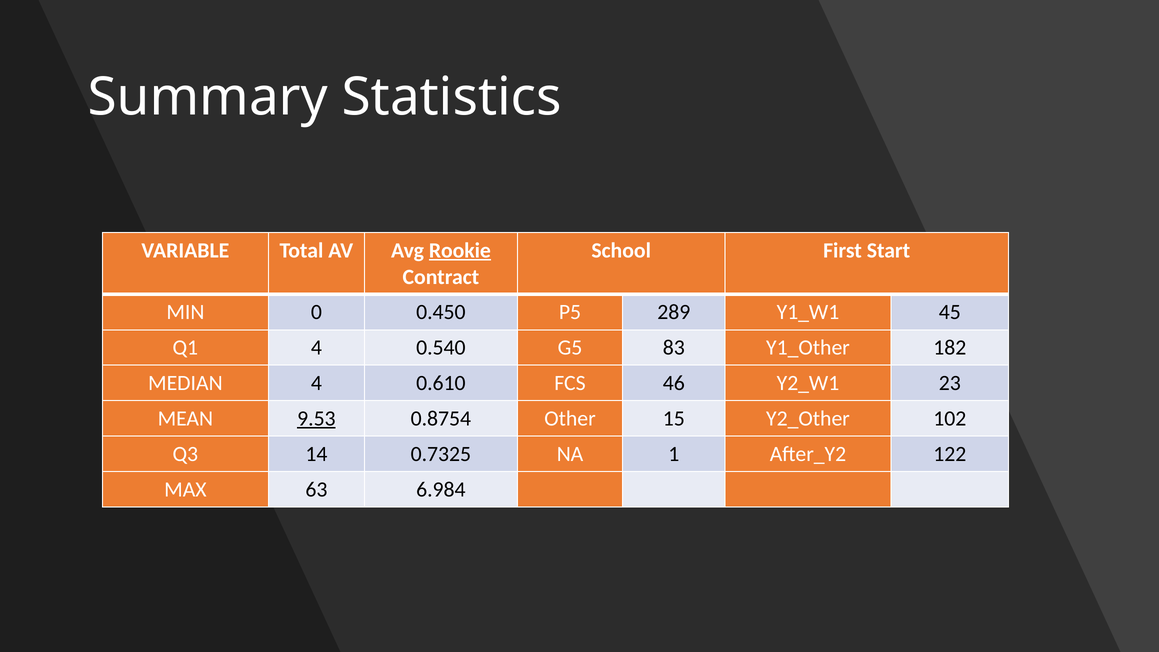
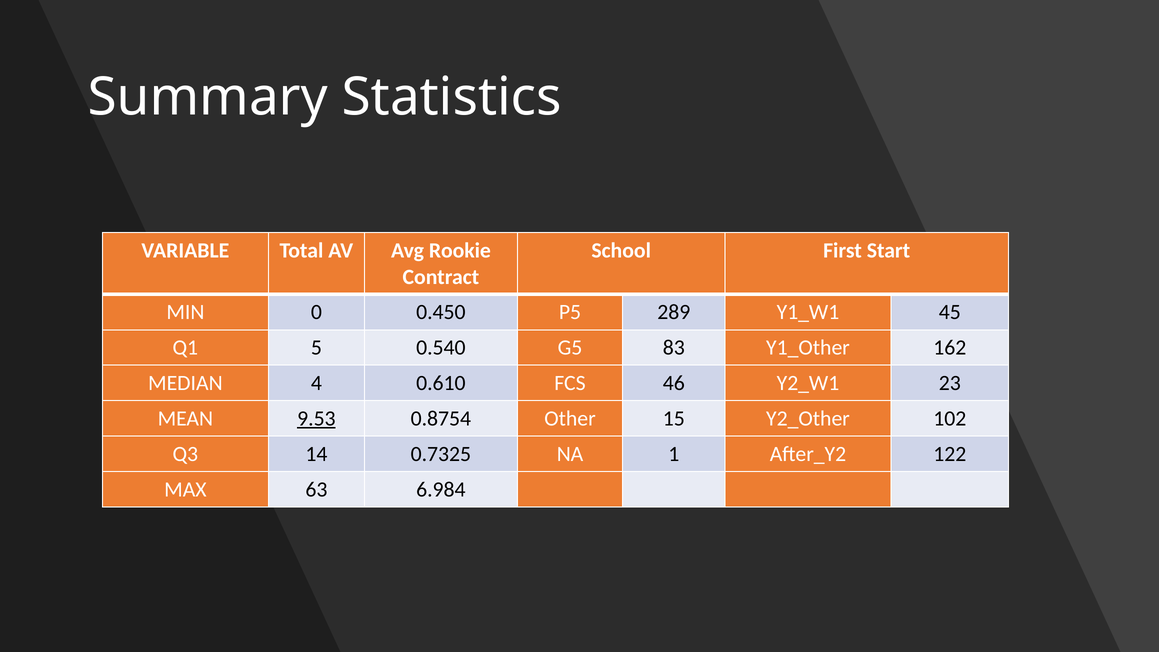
Rookie underline: present -> none
Q1 4: 4 -> 5
182: 182 -> 162
